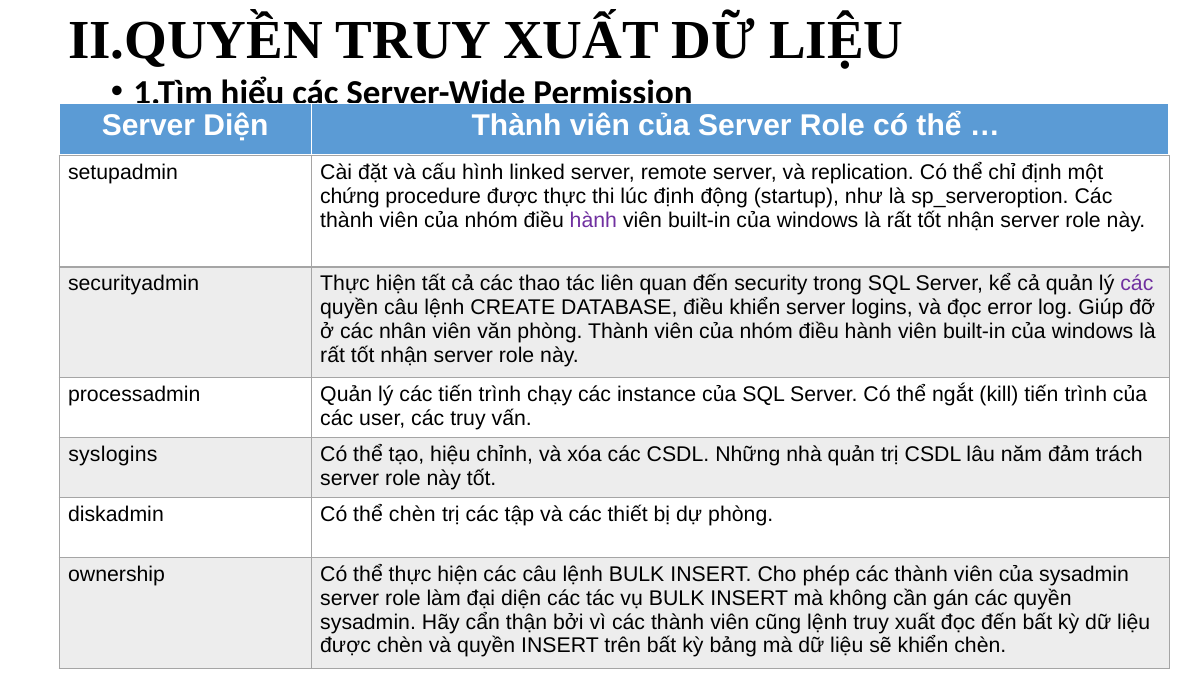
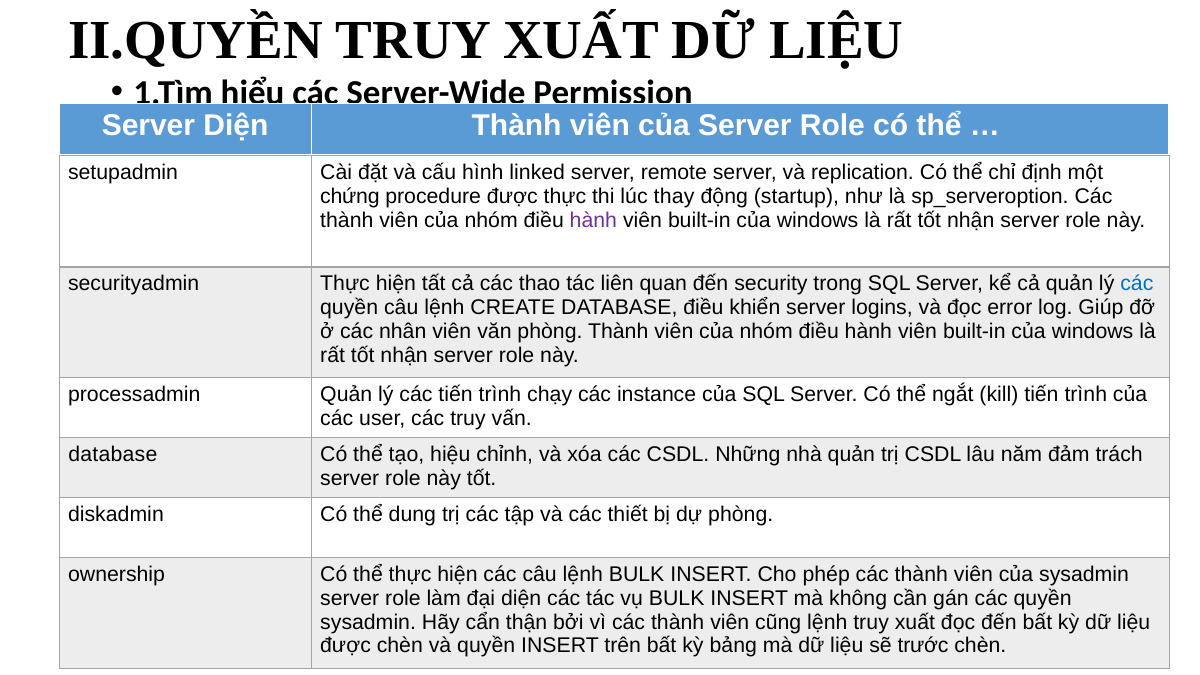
lúc định: định -> thay
các at (1137, 284) colour: purple -> blue
syslogins at (113, 454): syslogins -> database
thể chèn: chèn -> dung
sẽ khiển: khiển -> trước
